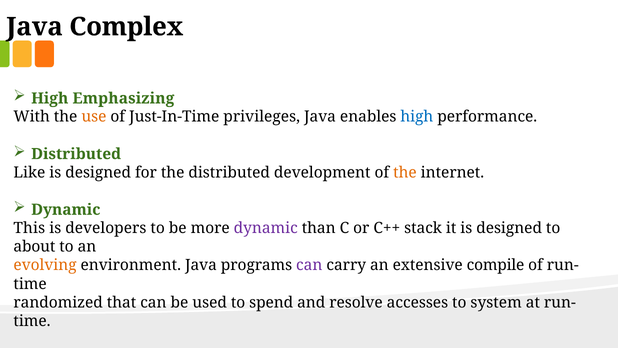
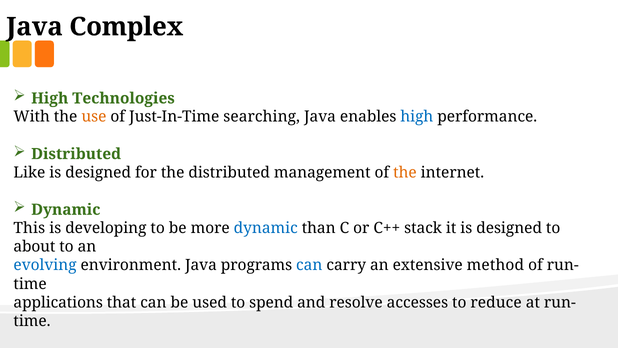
Emphasizing: Emphasizing -> Technologies
privileges: privileges -> searching
development: development -> management
developers: developers -> developing
dynamic at (266, 228) colour: purple -> blue
evolving colour: orange -> blue
can at (309, 265) colour: purple -> blue
compile: compile -> method
randomized: randomized -> applications
system: system -> reduce
